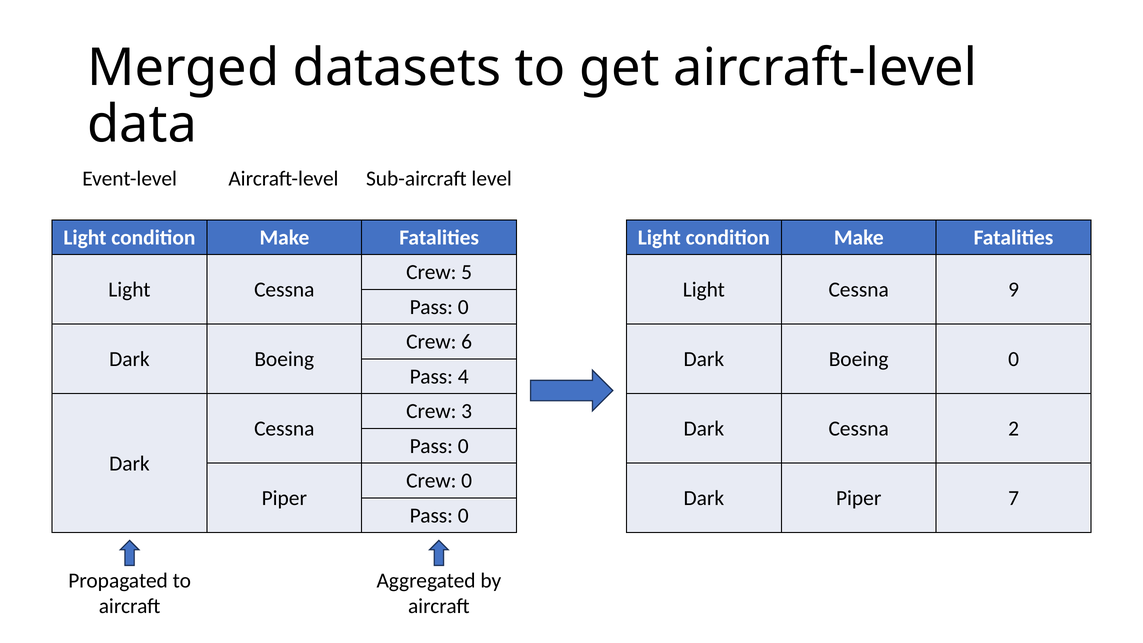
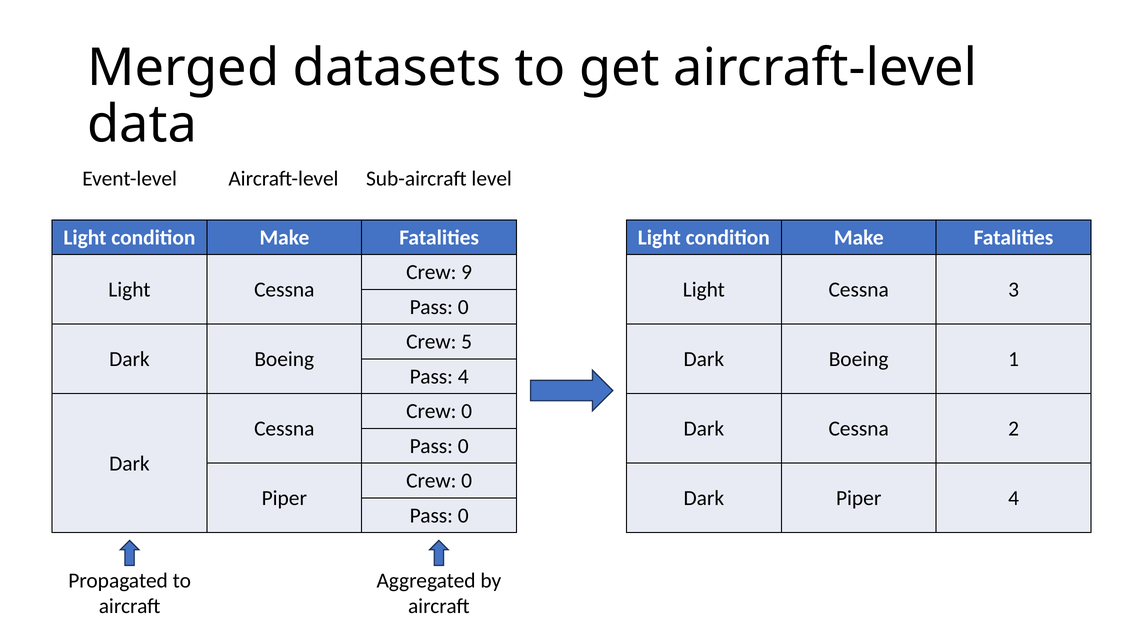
5: 5 -> 9
9: 9 -> 3
6: 6 -> 5
Boeing 0: 0 -> 1
3 at (467, 411): 3 -> 0
Piper 7: 7 -> 4
